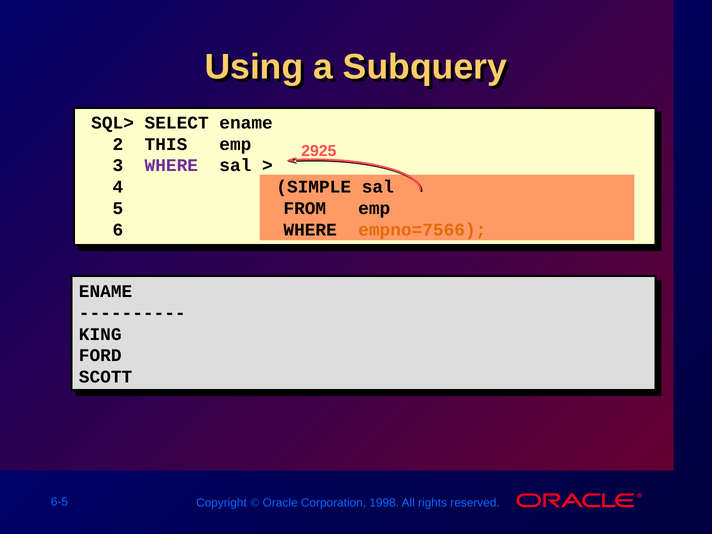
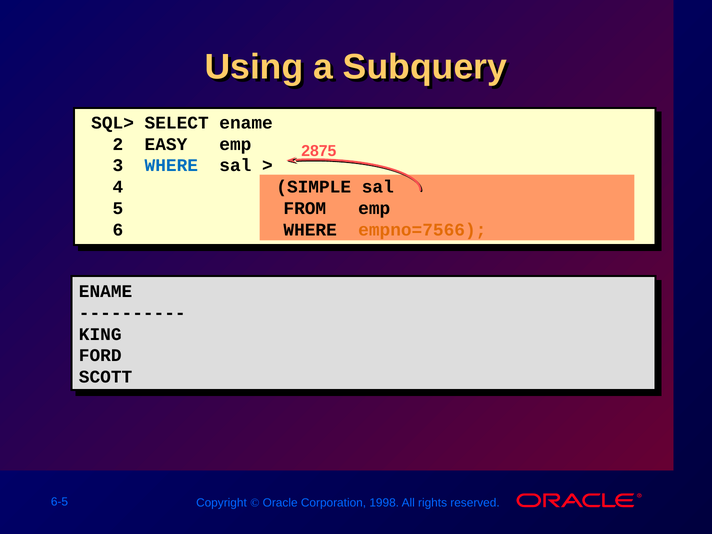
THIS: THIS -> EASY
2925: 2925 -> 2875
WHERE at (171, 166) colour: purple -> blue
